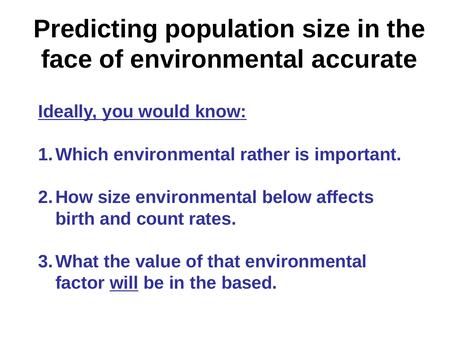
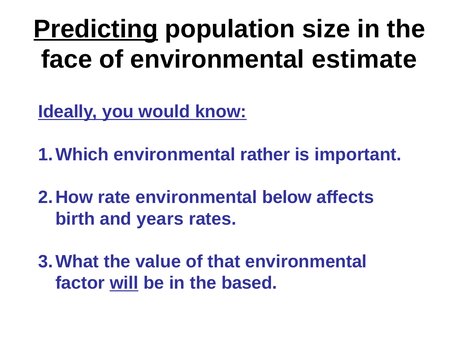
Predicting underline: none -> present
accurate: accurate -> estimate
size at (114, 198): size -> rate
count: count -> years
